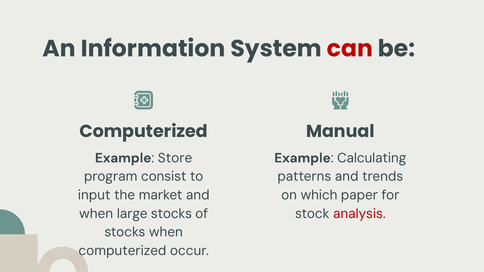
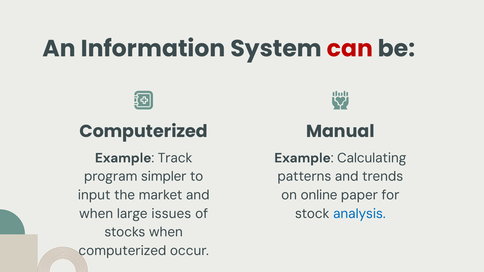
Store: Store -> Track
consist: consist -> simpler
which: which -> online
large stocks: stocks -> issues
analysis colour: red -> blue
